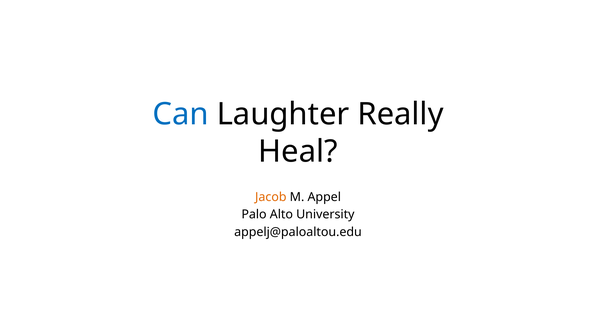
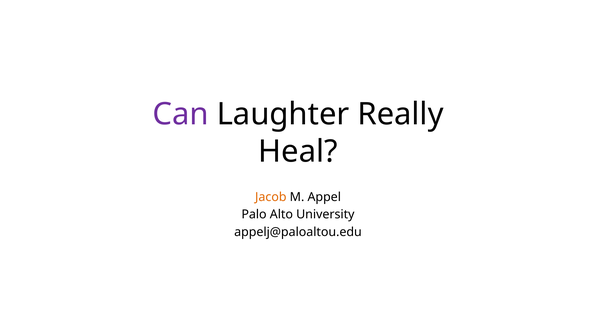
Can colour: blue -> purple
